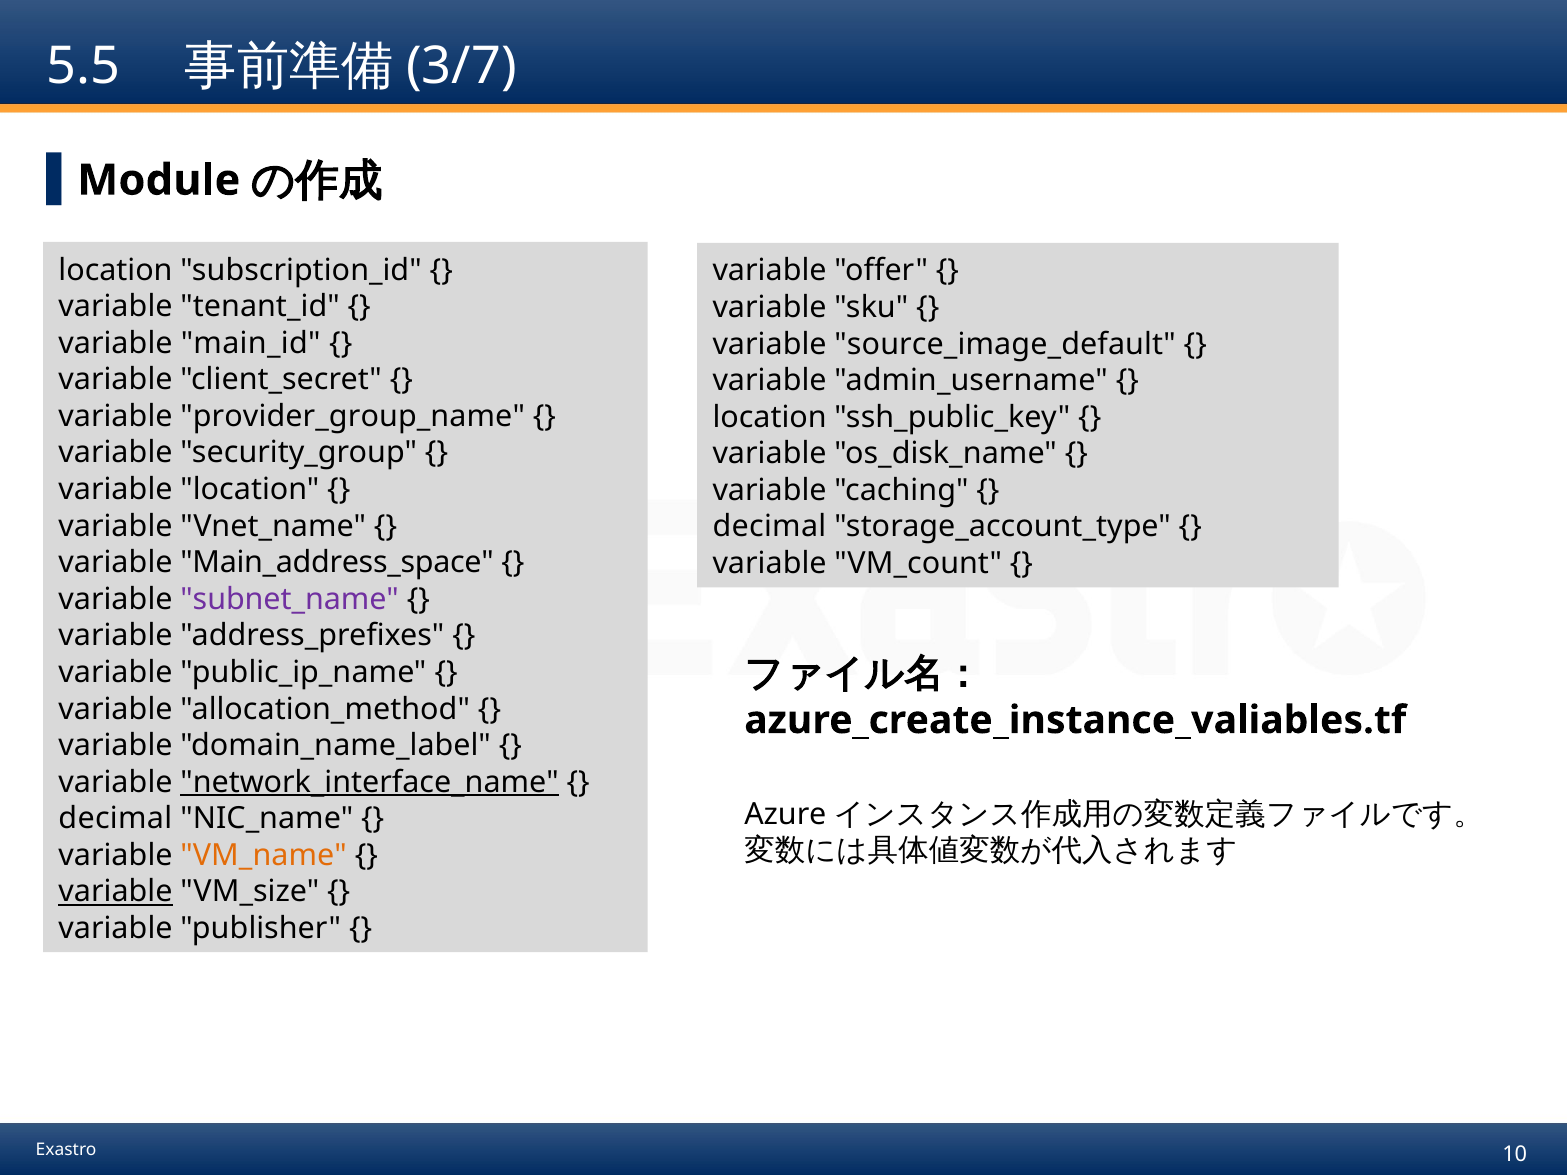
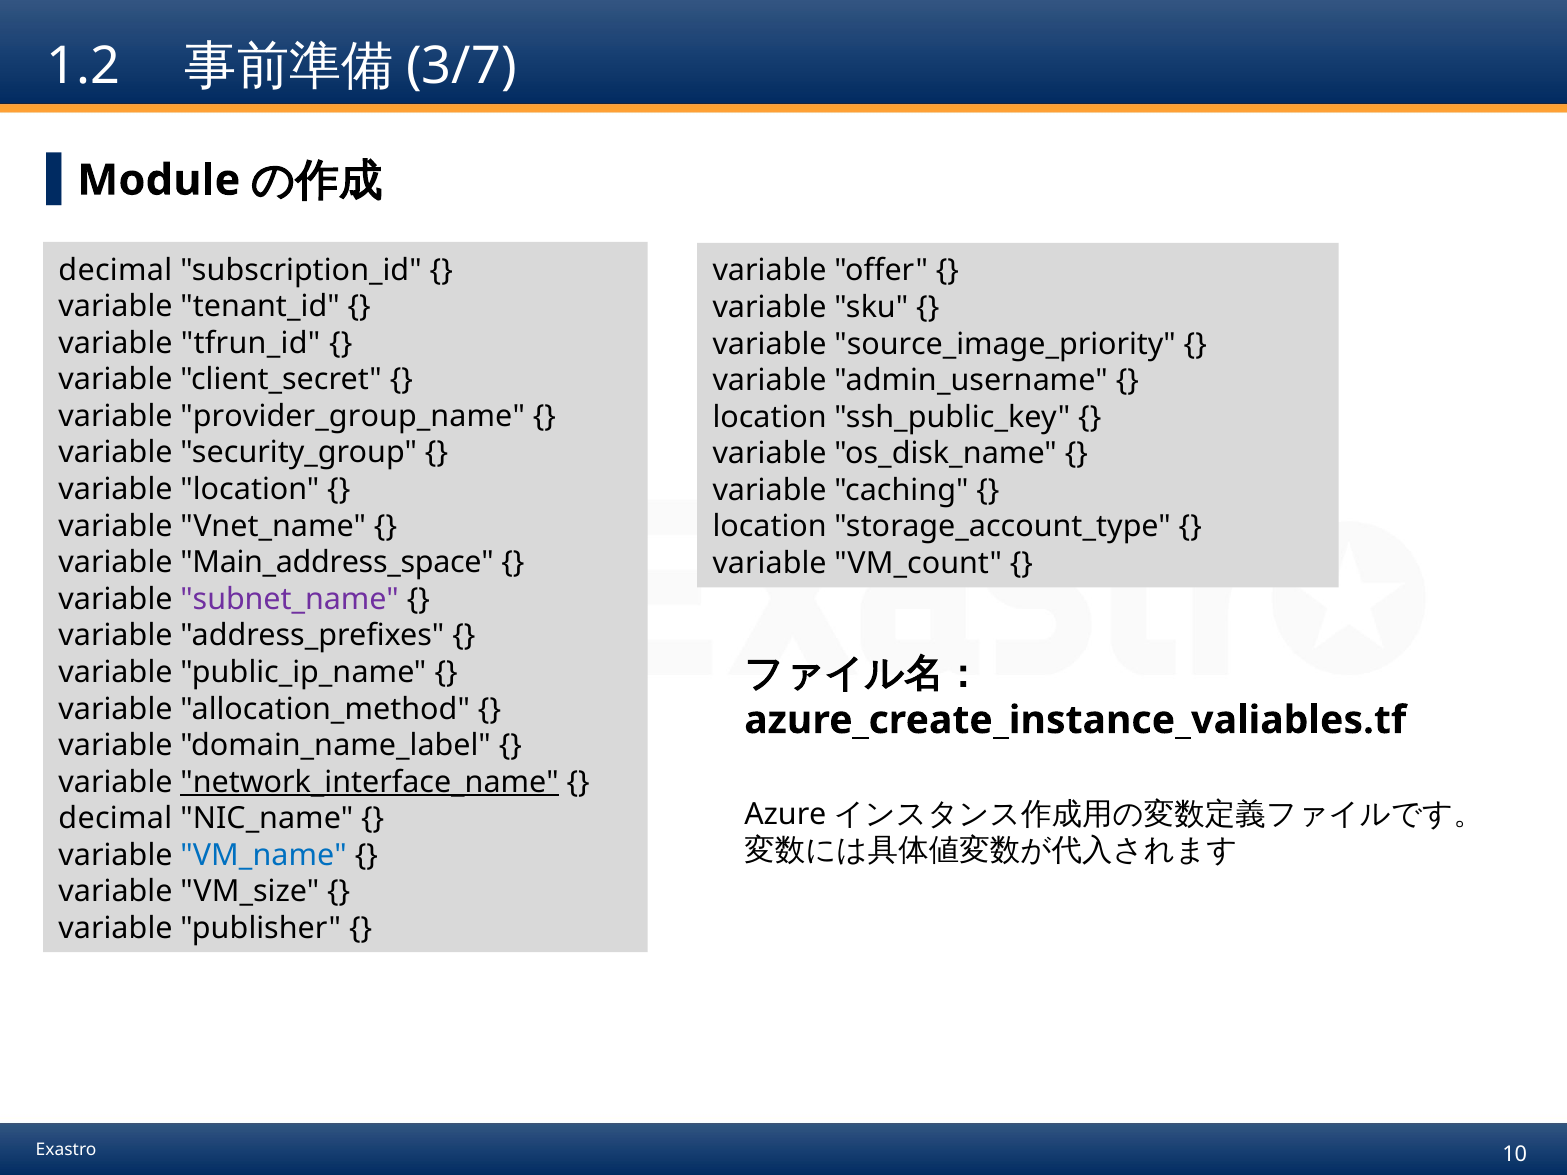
5.5: 5.5 -> 1.2
location at (116, 270): location -> decimal
main_id: main_id -> tfrun_id
source_image_default: source_image_default -> source_image_priority
decimal at (769, 527): decimal -> location
VM_name colour: orange -> blue
variable at (115, 892) underline: present -> none
